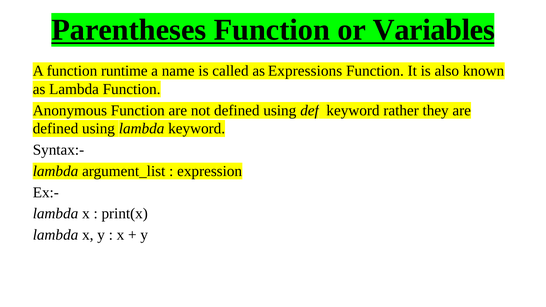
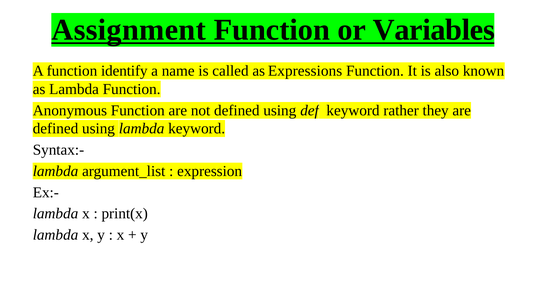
Parentheses: Parentheses -> Assignment
runtime: runtime -> identify
